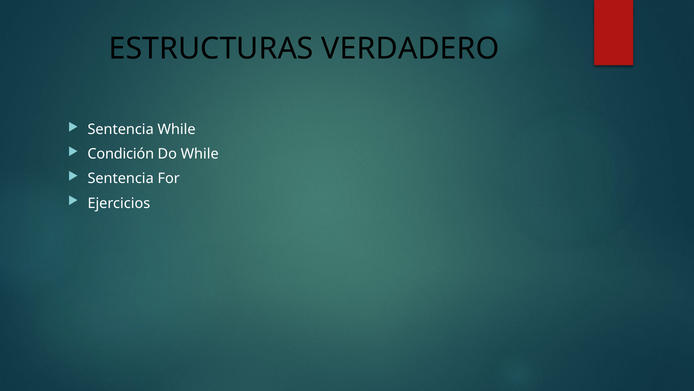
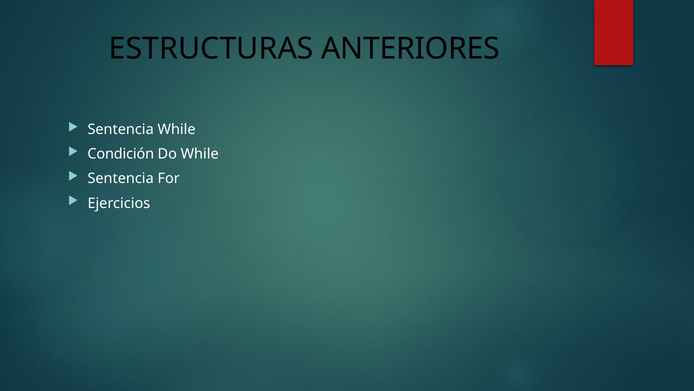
VERDADERO: VERDADERO -> ANTERIORES
